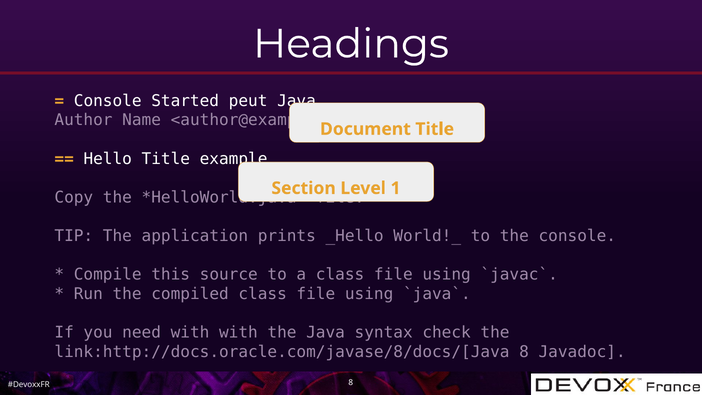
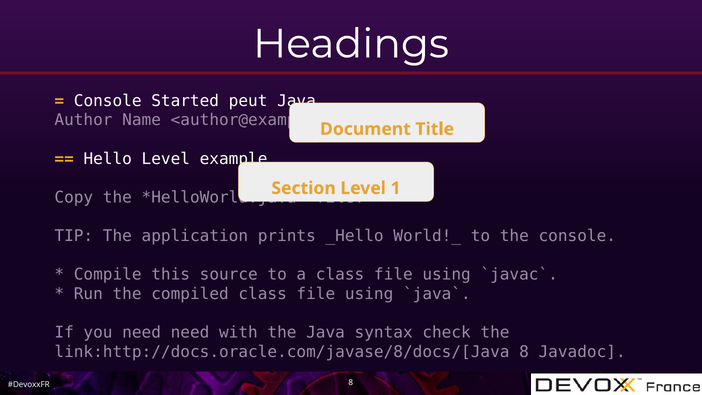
Hello Title: Title -> Level
need with: with -> need
